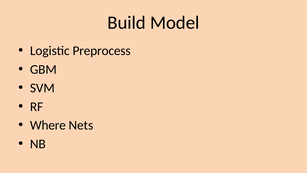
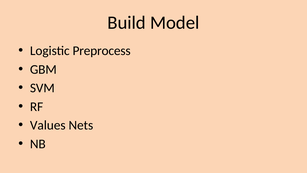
Where: Where -> Values
